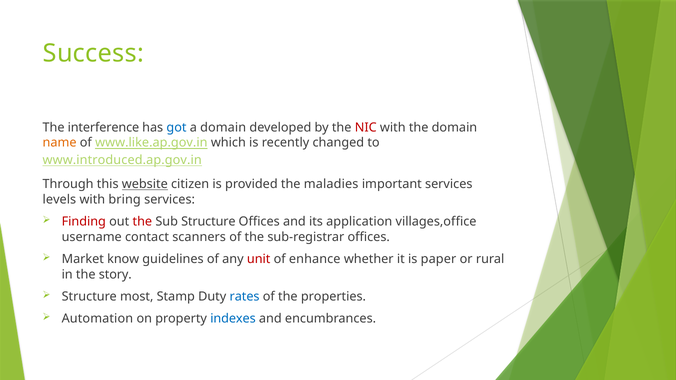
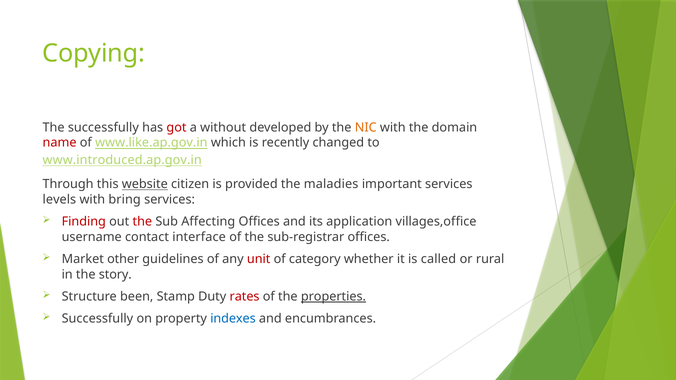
Success: Success -> Copying
The interference: interference -> successfully
got colour: blue -> red
a domain: domain -> without
NIC colour: red -> orange
name colour: orange -> red
Sub Structure: Structure -> Affecting
scanners: scanners -> interface
know: know -> other
enhance: enhance -> category
paper: paper -> called
most: most -> been
rates colour: blue -> red
properties underline: none -> present
Automation at (97, 319): Automation -> Successfully
